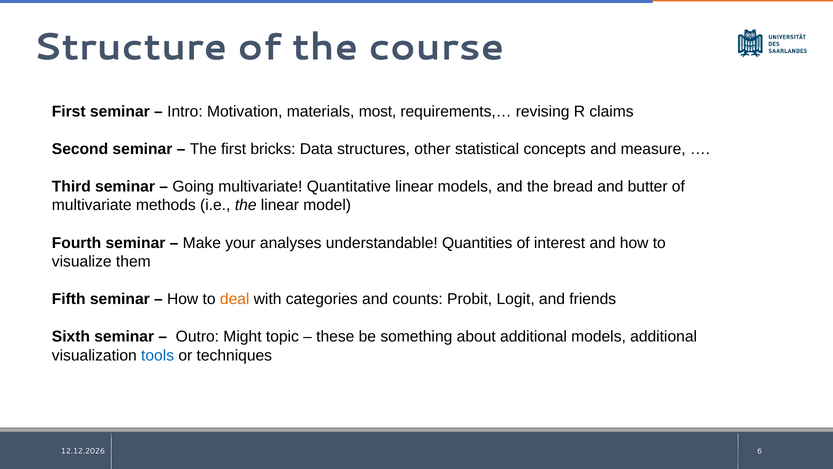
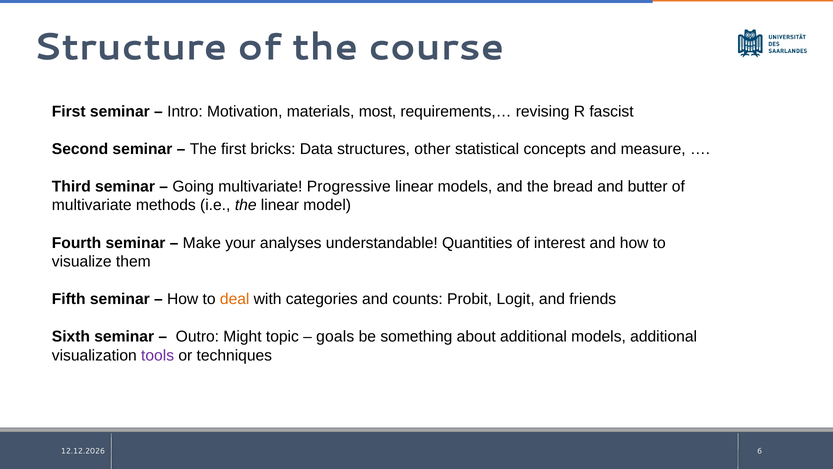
claims: claims -> fascist
Quantitative: Quantitative -> Progressive
these: these -> goals
tools colour: blue -> purple
